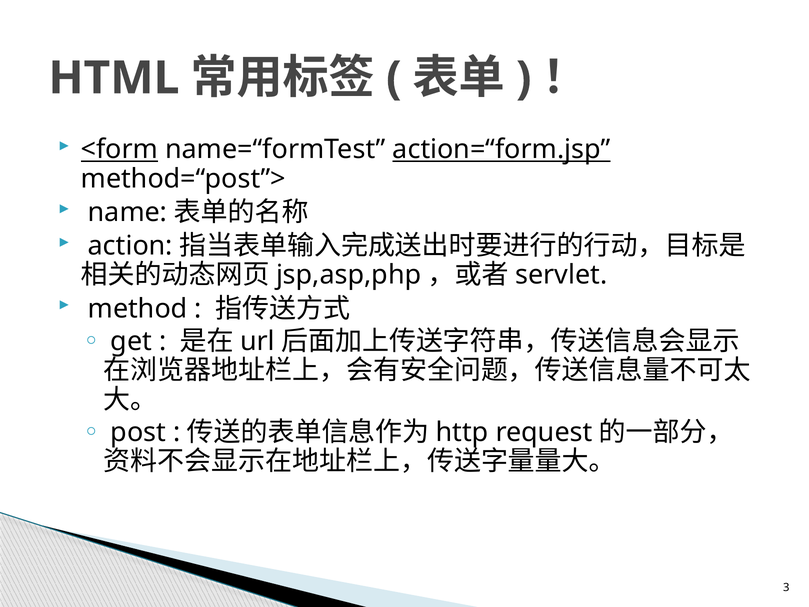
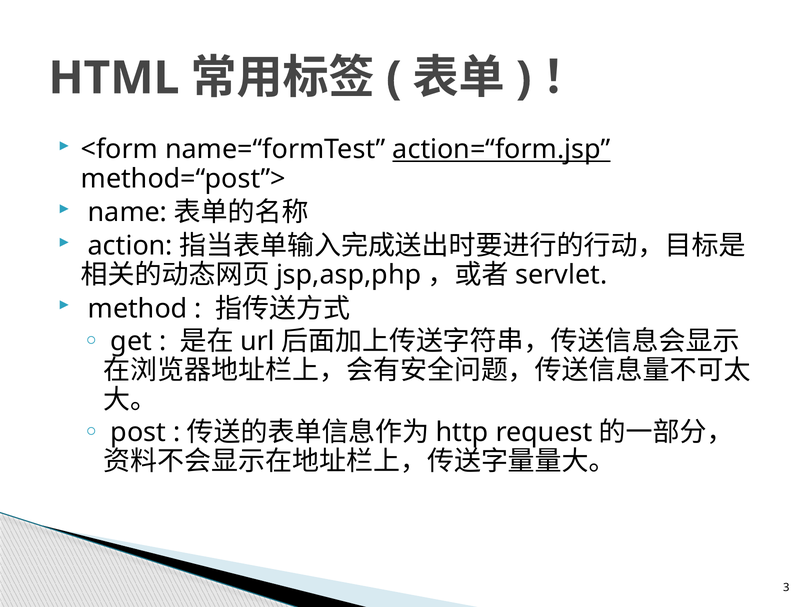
<form underline: present -> none
